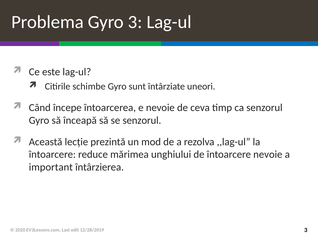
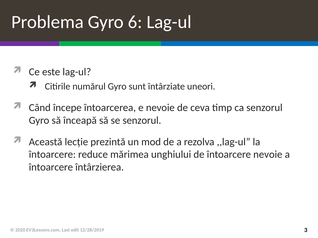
Gyro 3: 3 -> 6
schimbe: schimbe -> numărul
important at (51, 168): important -> întoarcere
